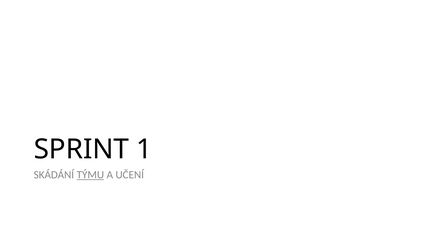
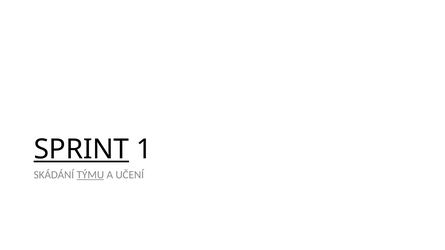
SPRINT underline: none -> present
